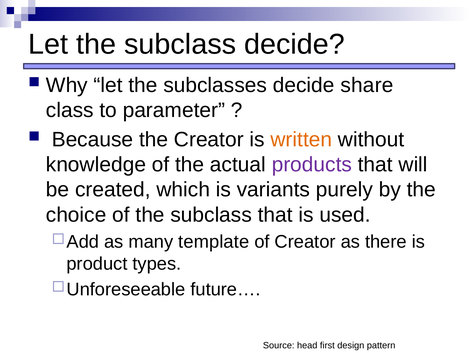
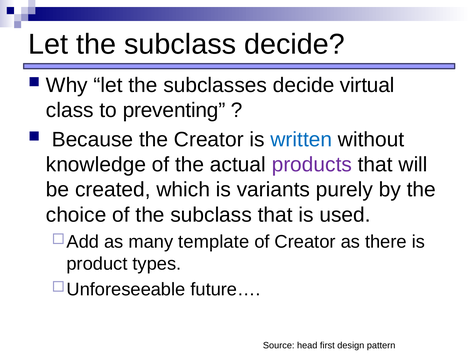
share: share -> virtual
parameter: parameter -> preventing
written colour: orange -> blue
